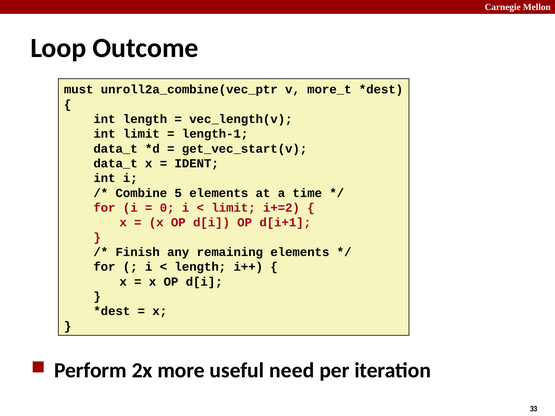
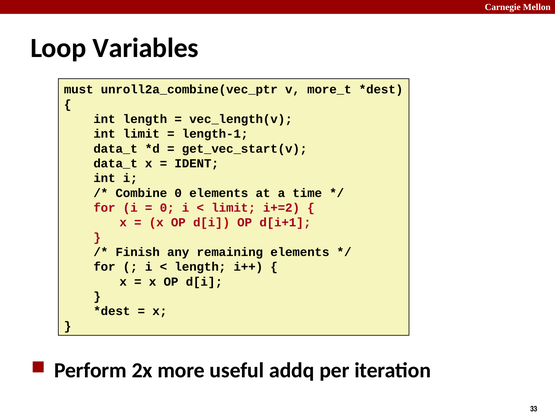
Outcome: Outcome -> Variables
Combine 5: 5 -> 0
need: need -> addq
